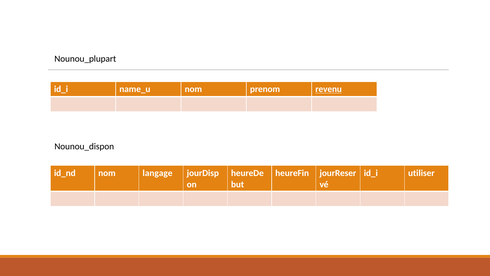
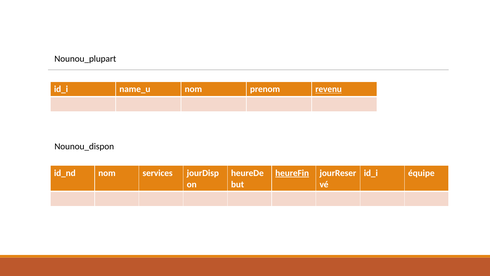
langage: langage -> services
heureFin underline: none -> present
utiliser: utiliser -> équipe
